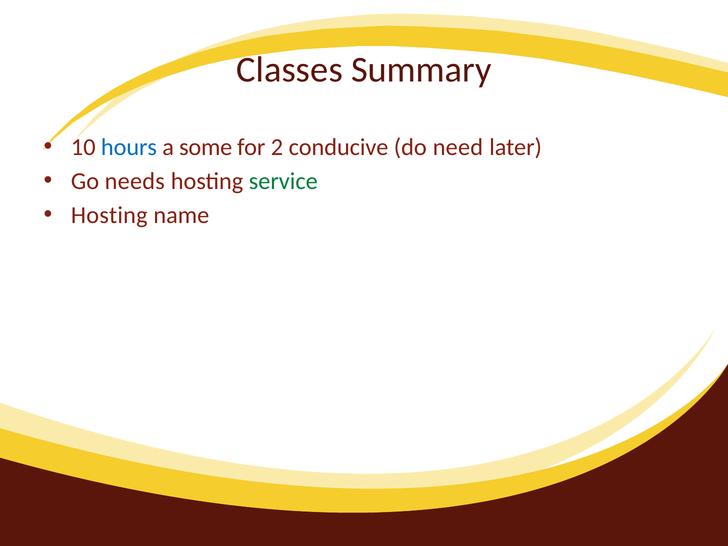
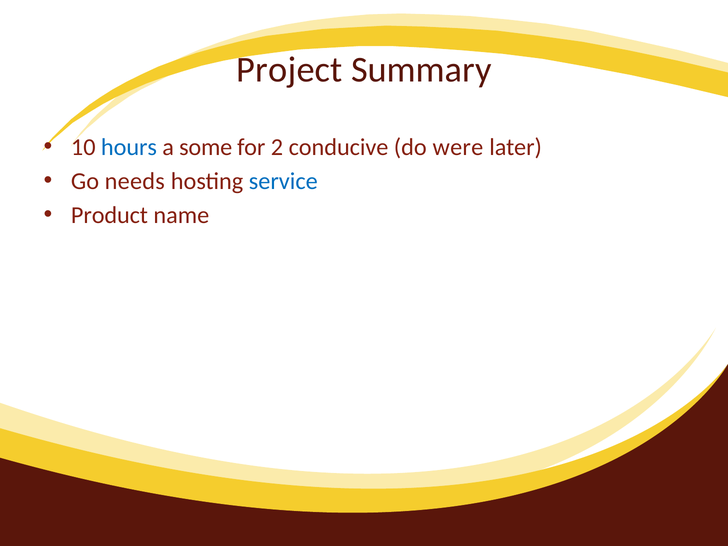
Classes: Classes -> Project
need: need -> were
service colour: green -> blue
Hosting at (109, 215): Hosting -> Product
